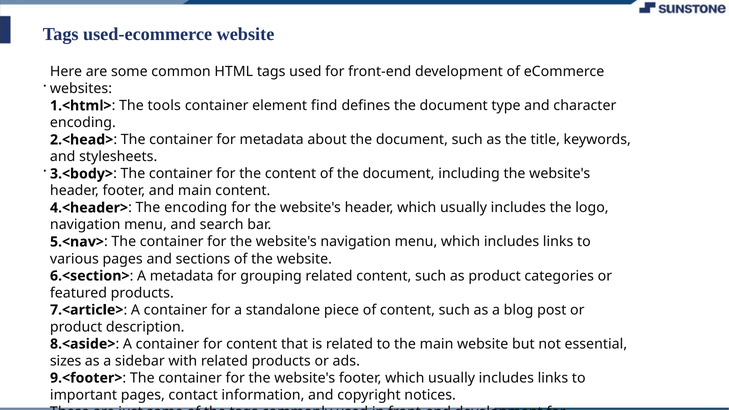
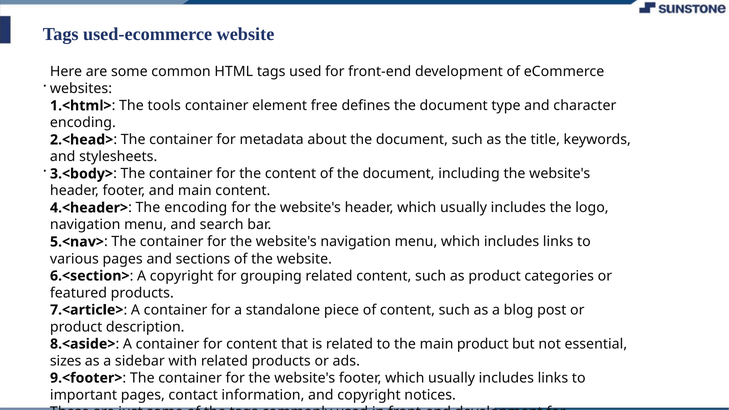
find: find -> free
A metadata: metadata -> copyright
main website: website -> product
